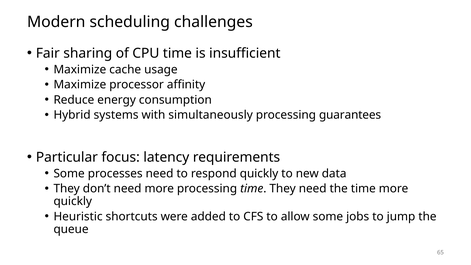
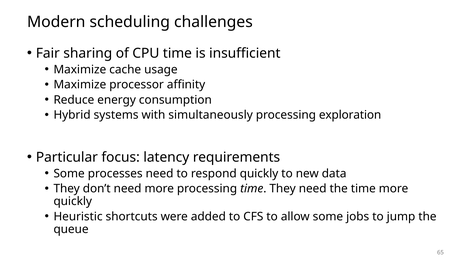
guarantees: guarantees -> exploration
